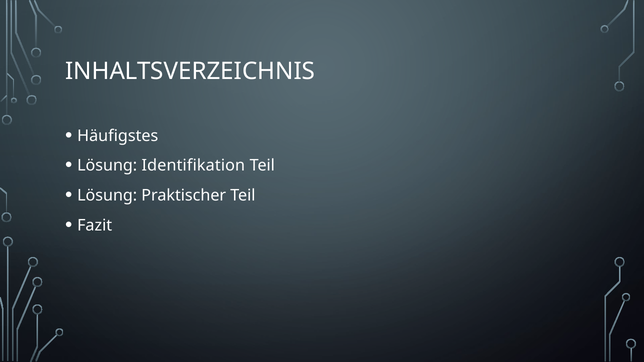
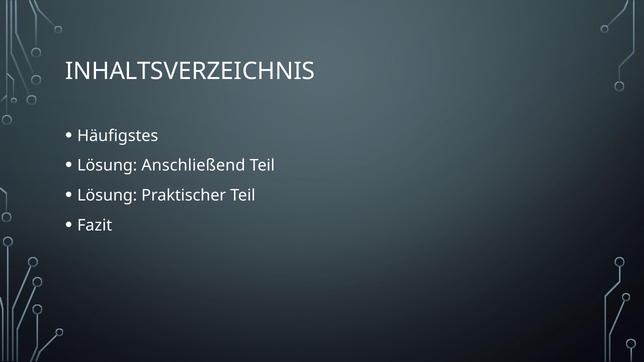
Identifikation: Identifikation -> Anschließend
